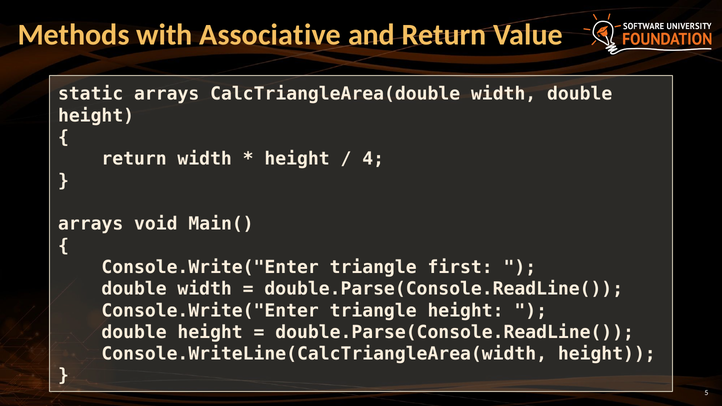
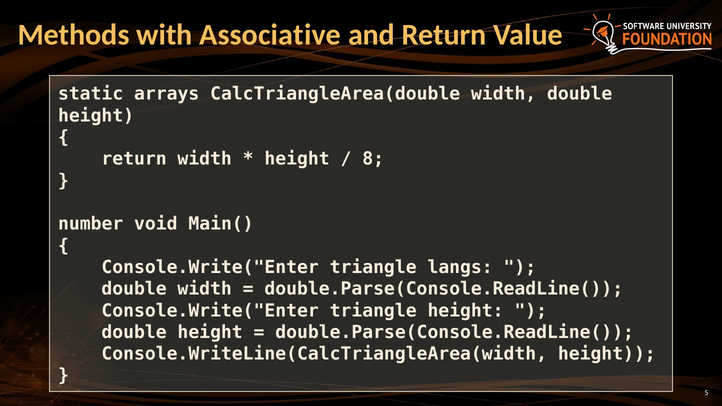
4: 4 -> 8
arrays at (91, 224): arrays -> number
first: first -> langs
